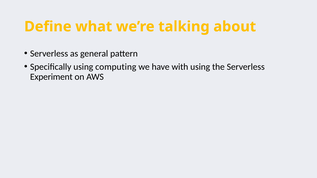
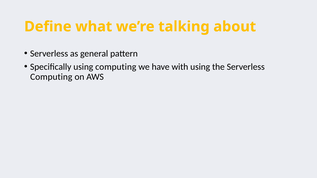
Experiment at (51, 77): Experiment -> Computing
